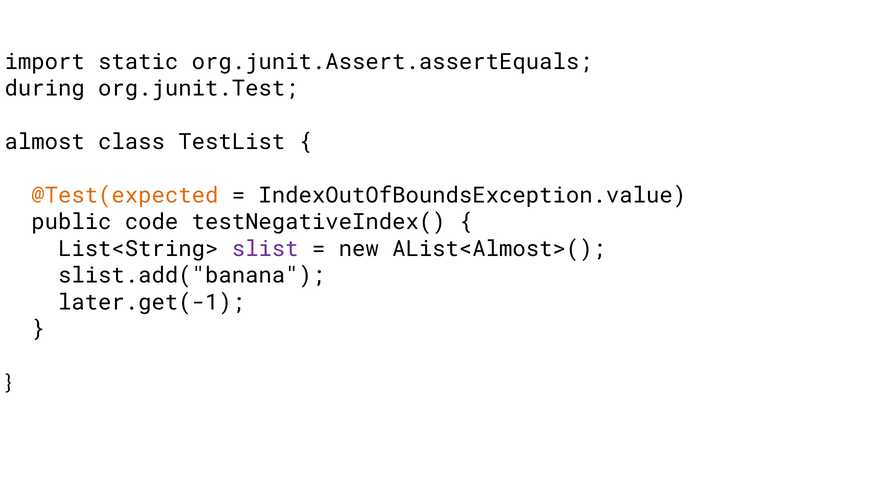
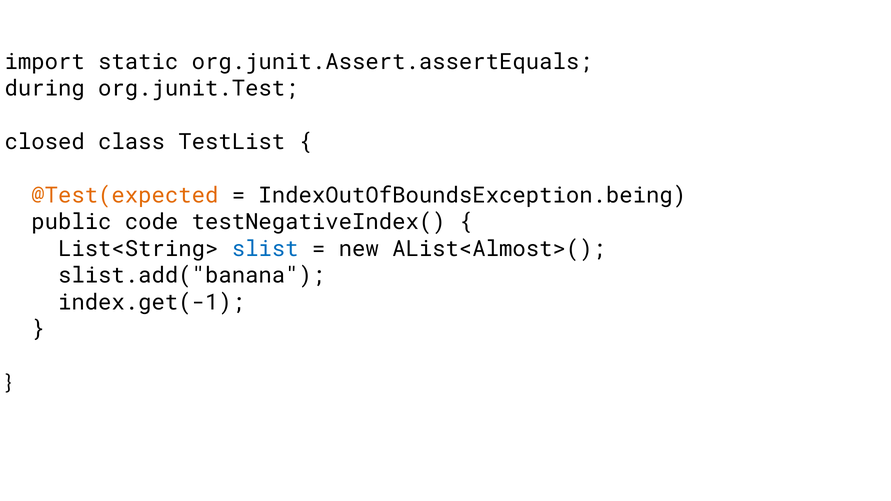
almost: almost -> closed
IndexOutOfBoundsException.value: IndexOutOfBoundsException.value -> IndexOutOfBoundsException.being
slist colour: purple -> blue
later.get(-1: later.get(-1 -> index.get(-1
